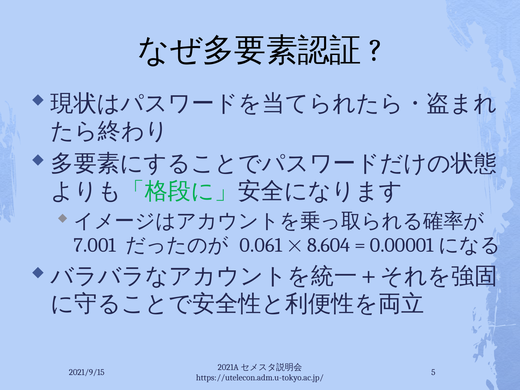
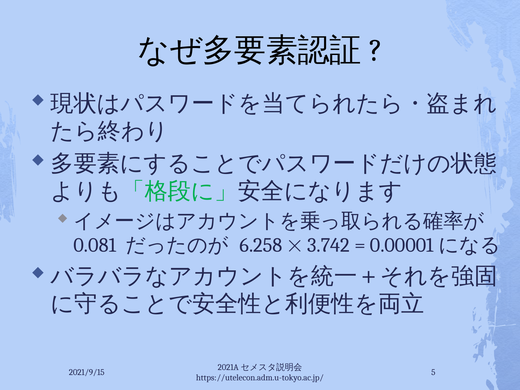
7.001: 7.001 -> 0.081
0.061: 0.061 -> 6.258
8.604: 8.604 -> 3.742
